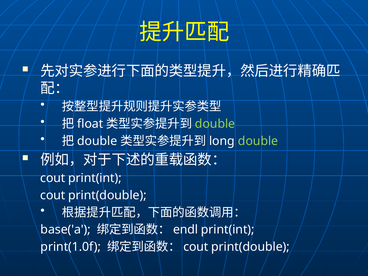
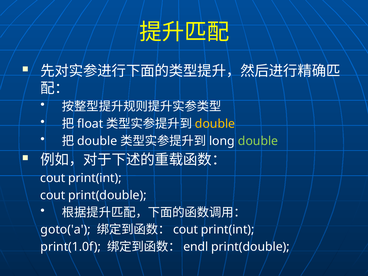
double at (215, 124) colour: light green -> yellow
base('a: base('a -> goto('a
endl at (186, 230): endl -> cout
cout at (196, 247): cout -> endl
